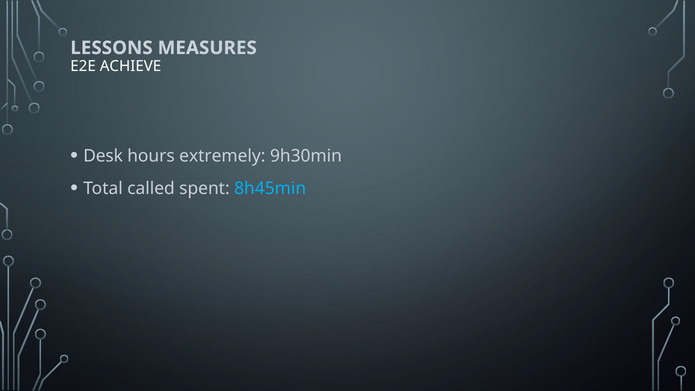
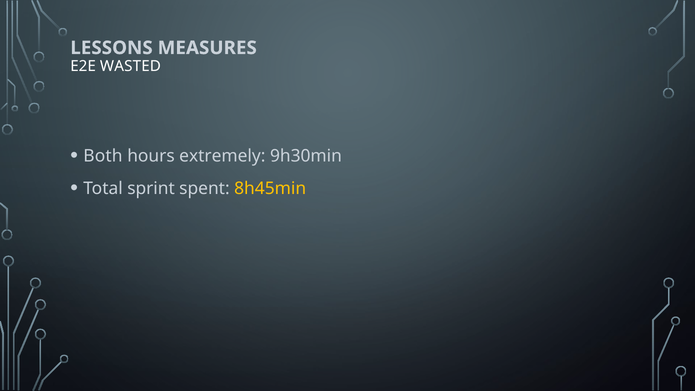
ACHIEVE: ACHIEVE -> WASTED
Desk: Desk -> Both
called: called -> sprint
8h45min colour: light blue -> yellow
